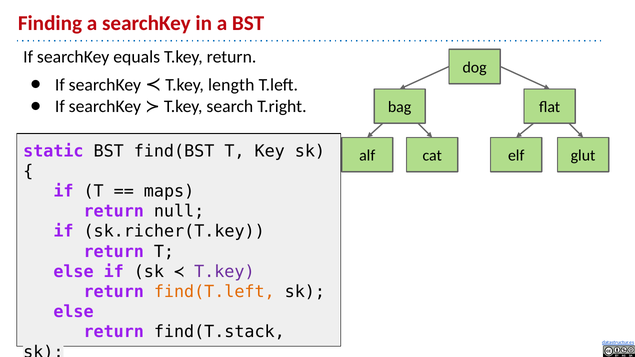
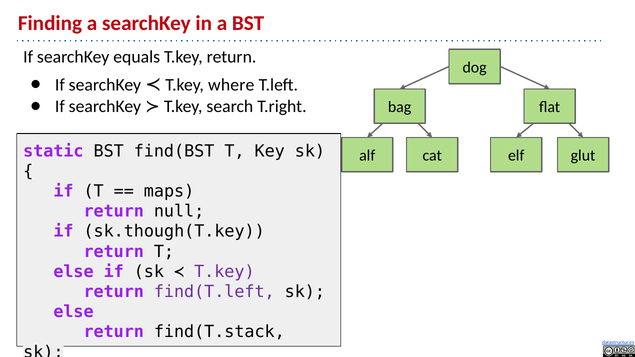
length: length -> where
sk.richer(T.key: sk.richer(T.key -> sk.though(T.key
find(T.left colour: orange -> purple
